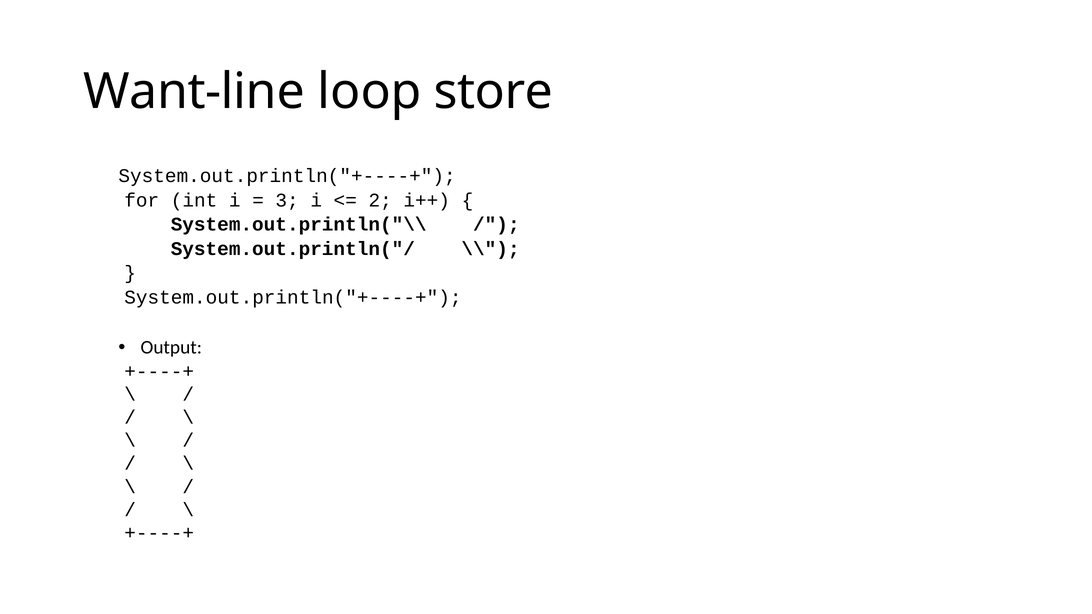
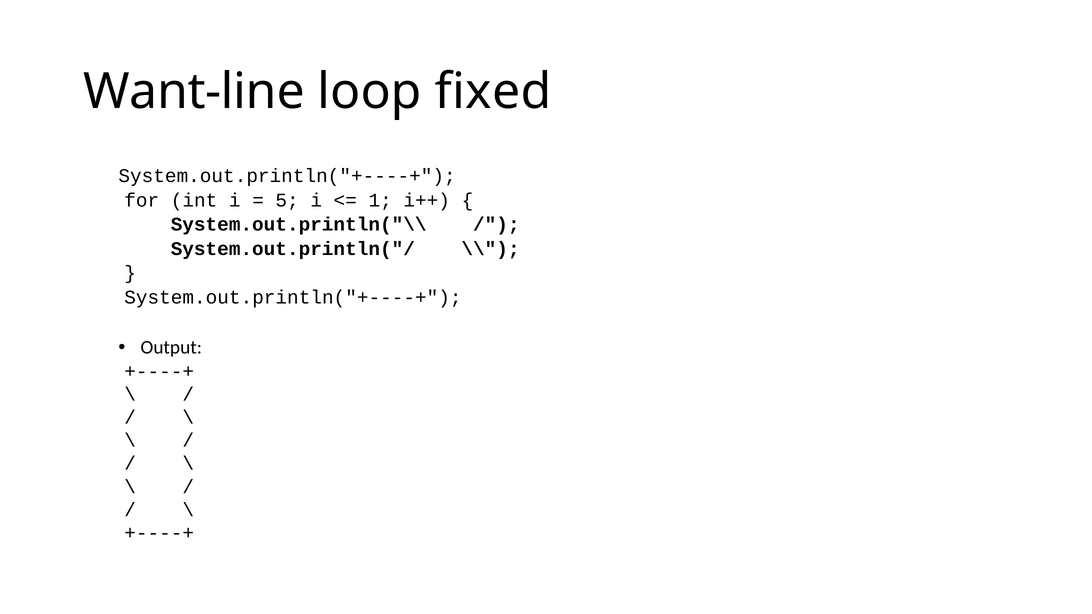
store: store -> fixed
3: 3 -> 5
2: 2 -> 1
